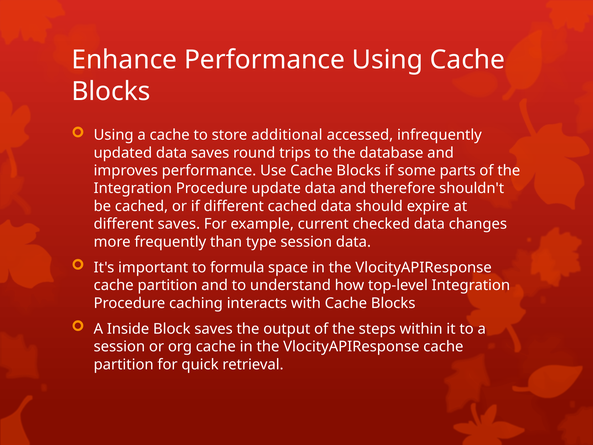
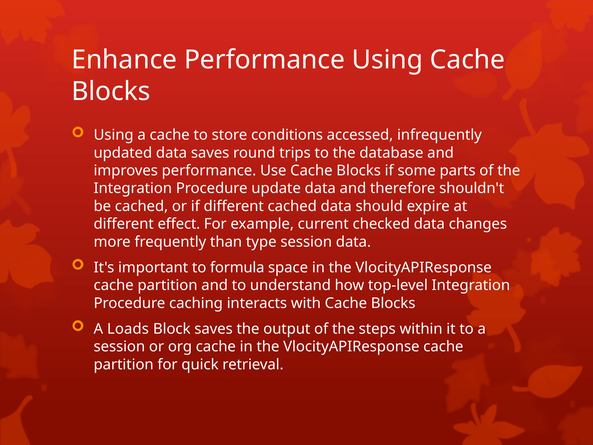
additional: additional -> conditions
different saves: saves -> effect
Inside: Inside -> Loads
